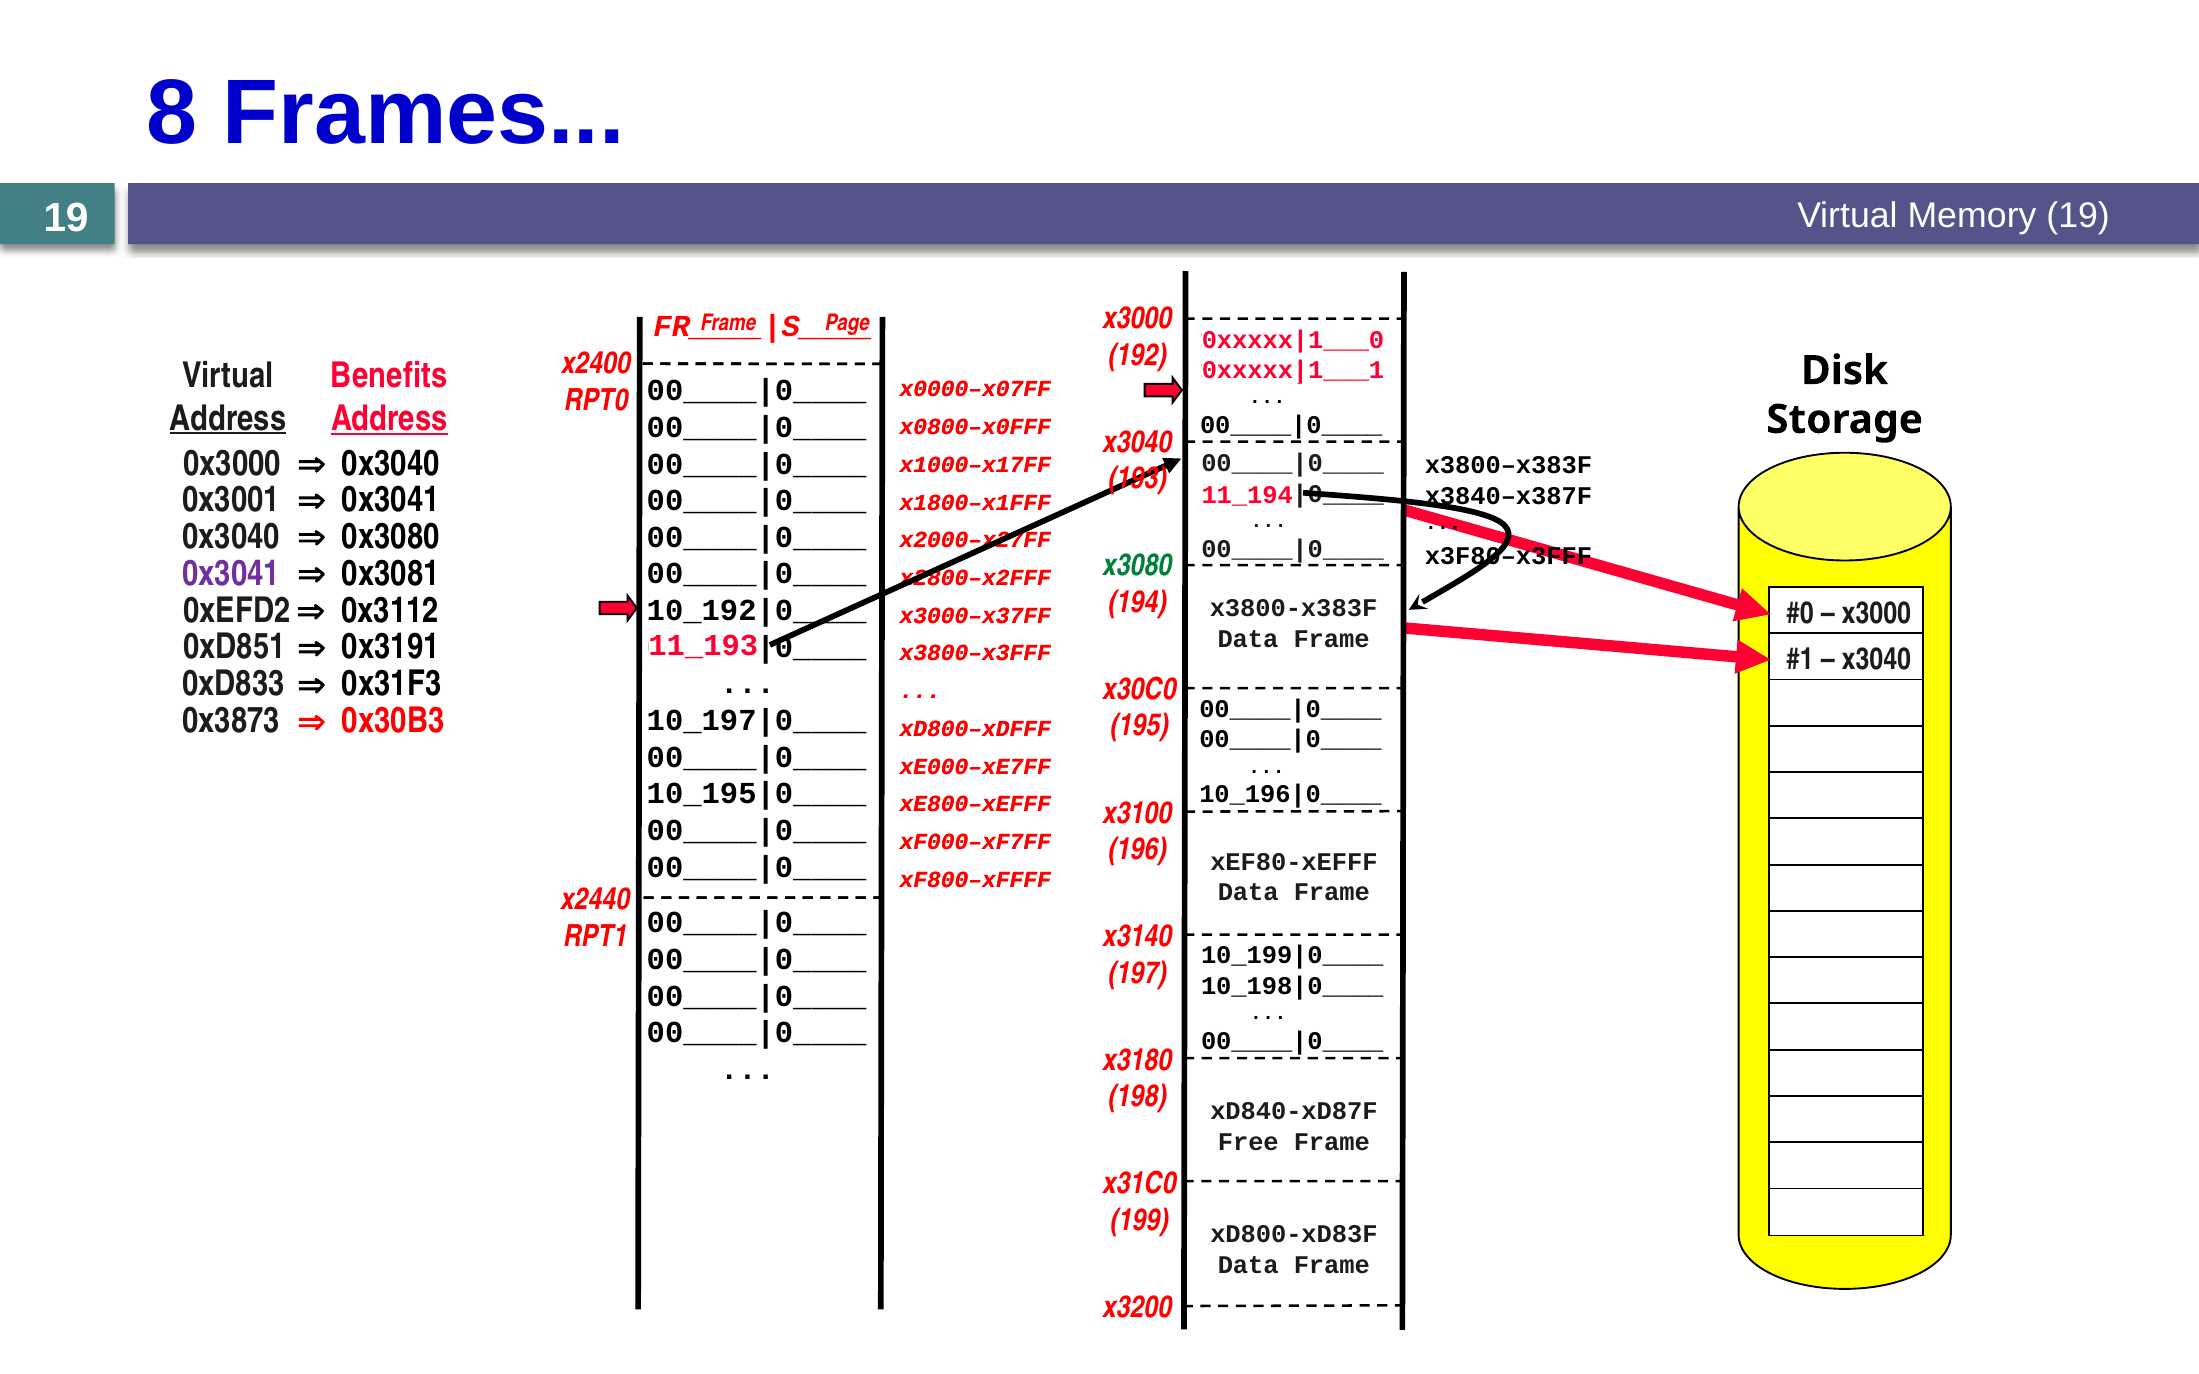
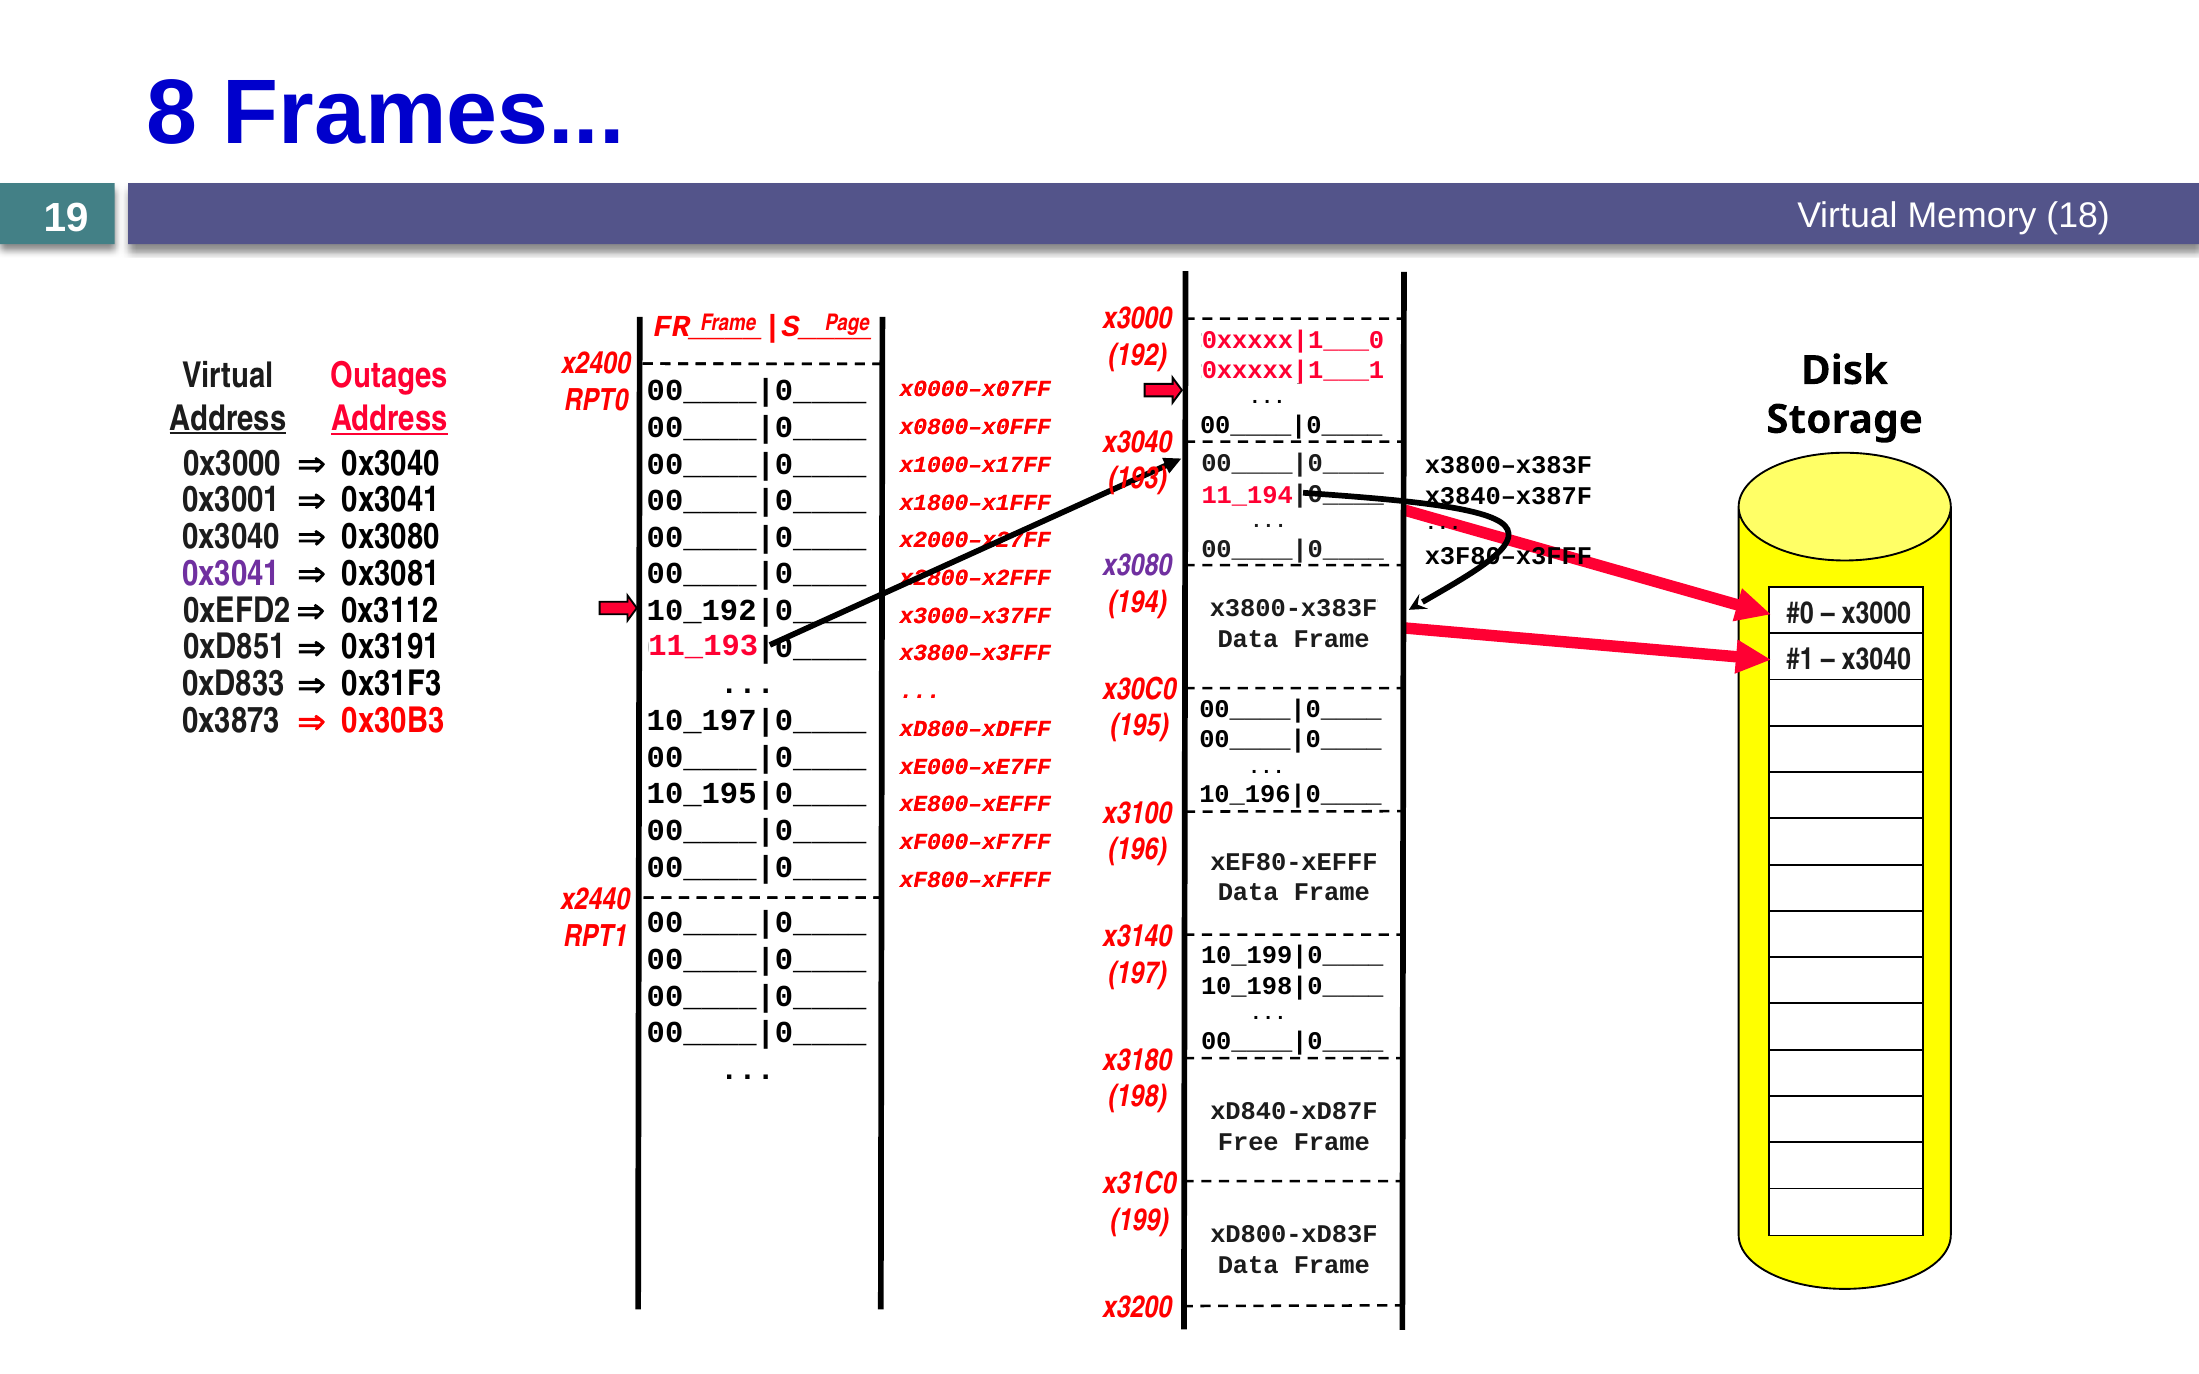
Memory 19: 19 -> 18
Benefits: Benefits -> Outages
x3080 colour: green -> purple
